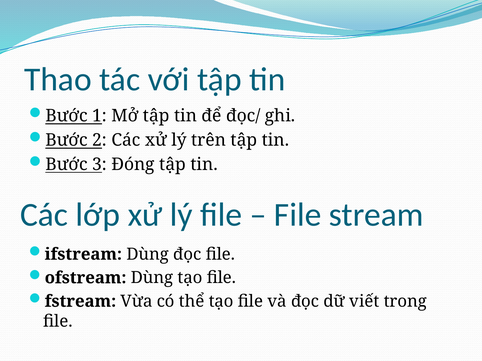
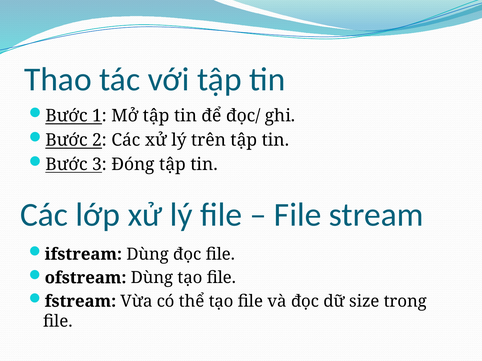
viết: viết -> size
